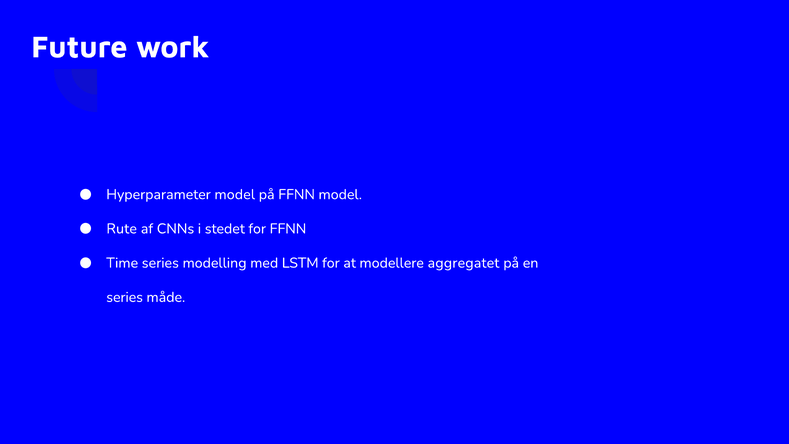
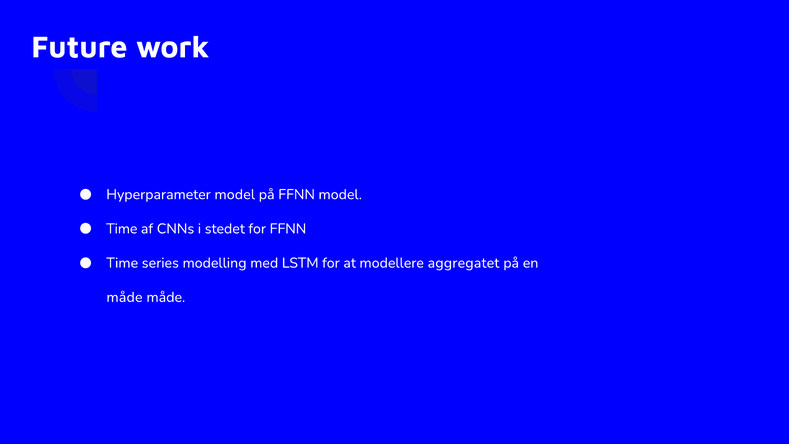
Rute at (122, 229): Rute -> Time
series at (125, 297): series -> måde
